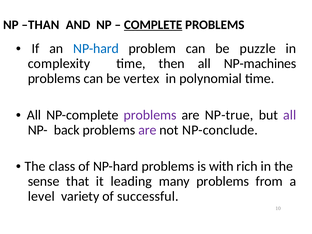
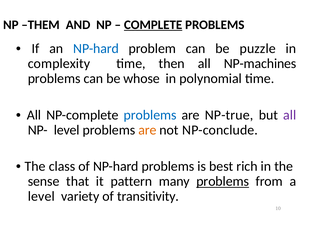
THAN: THAN -> THEM
vertex: vertex -> whose
problems at (150, 115) colour: purple -> blue
NP- back: back -> level
are at (147, 130) colour: purple -> orange
with: with -> best
leading: leading -> pattern
problems at (223, 181) underline: none -> present
successful: successful -> transitivity
